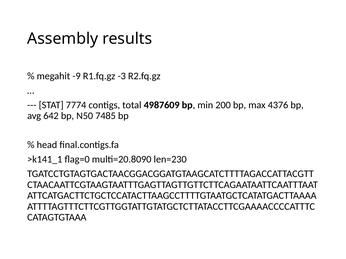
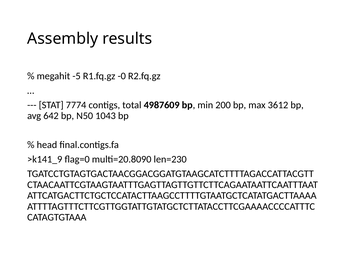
-9: -9 -> -5
-3: -3 -> -0
4376: 4376 -> 3612
7485: 7485 -> 1043
>k141_1: >k141_1 -> >k141_9
